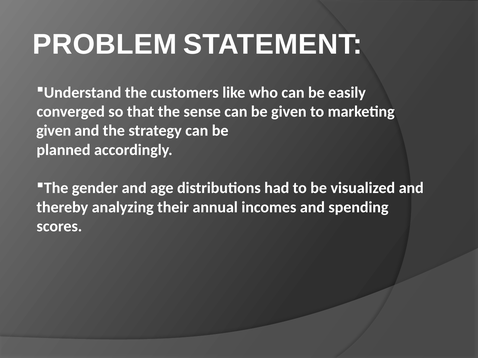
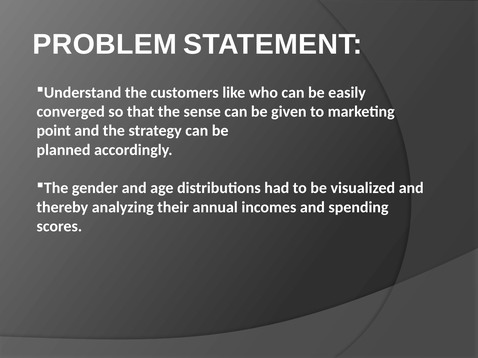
given at (54, 131): given -> point
